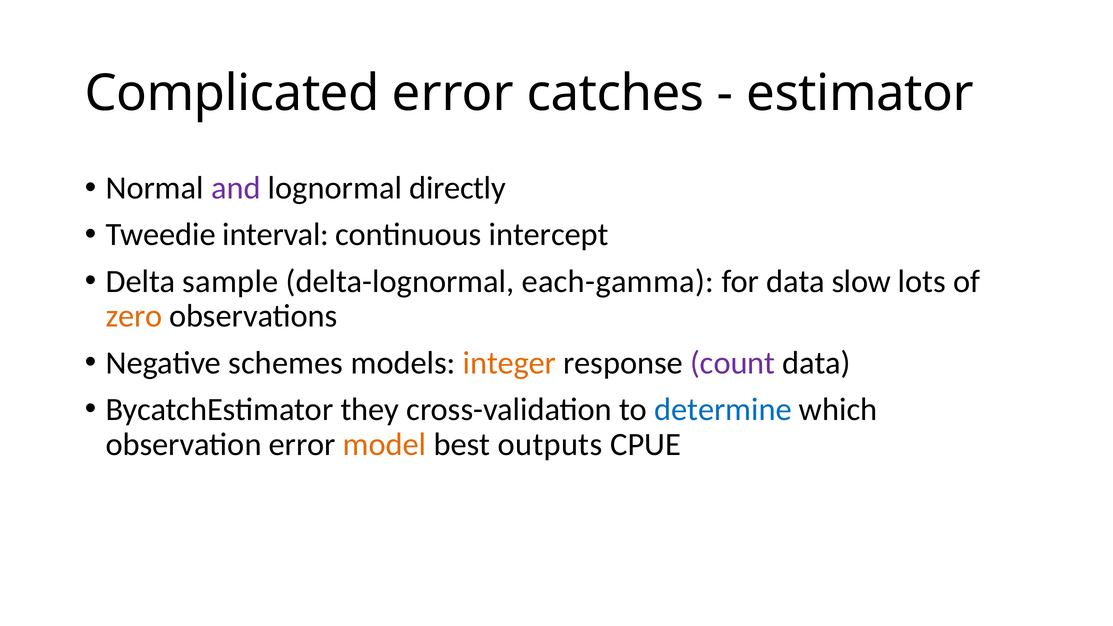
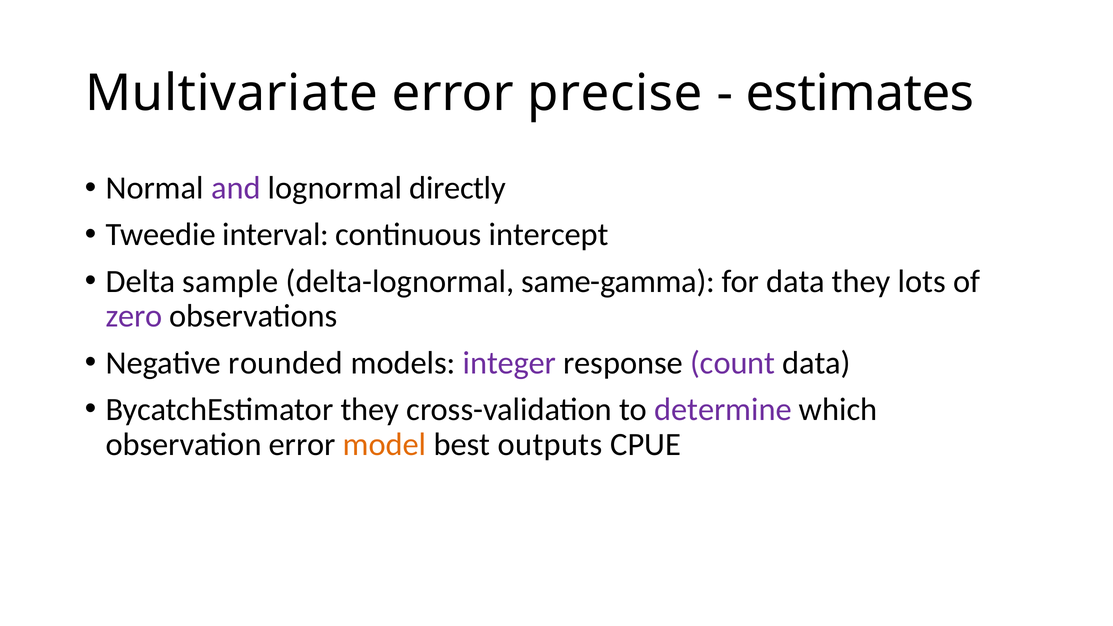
Complicated: Complicated -> Multivariate
catches: catches -> precise
estimator: estimator -> estimates
each-gamma: each-gamma -> same-gamma
data slow: slow -> they
zero colour: orange -> purple
schemes: schemes -> rounded
integer colour: orange -> purple
determine colour: blue -> purple
